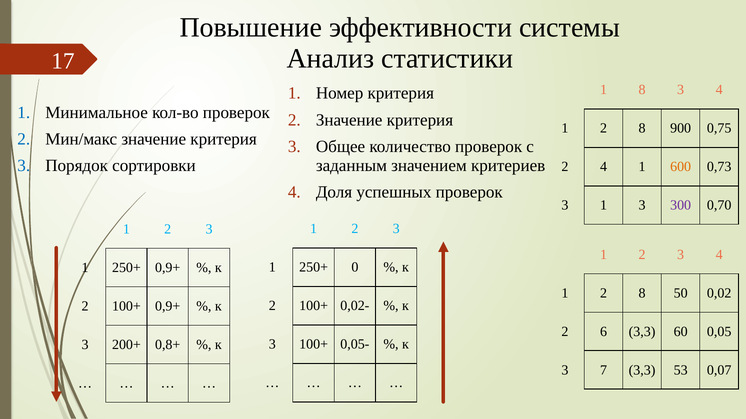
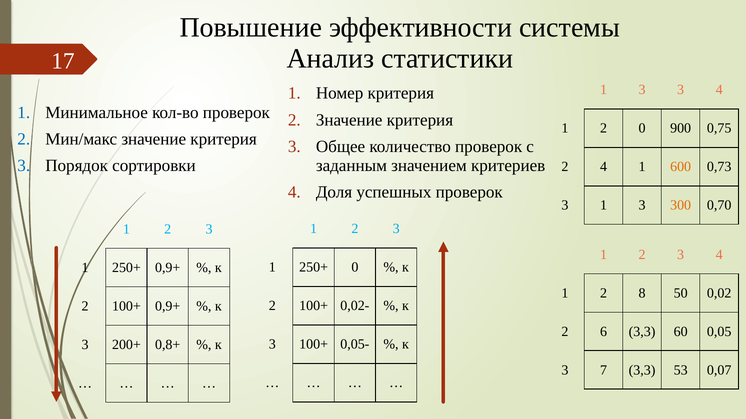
8 at (642, 90): 8 -> 3
8 at (642, 128): 8 -> 0
300 colour: purple -> orange
